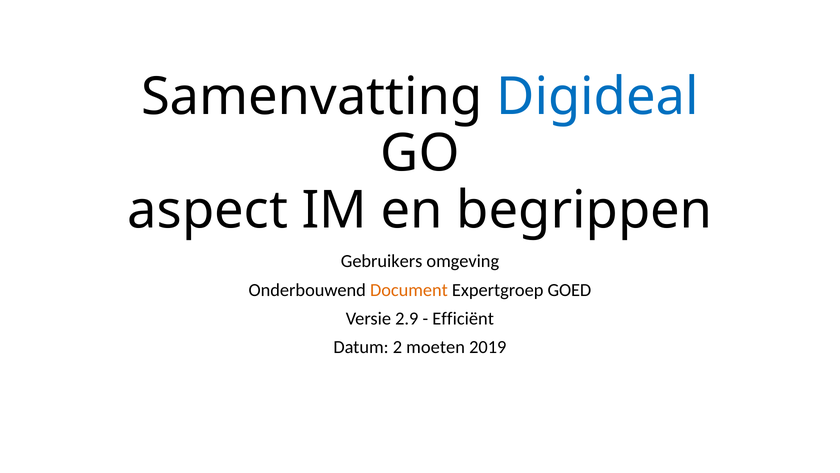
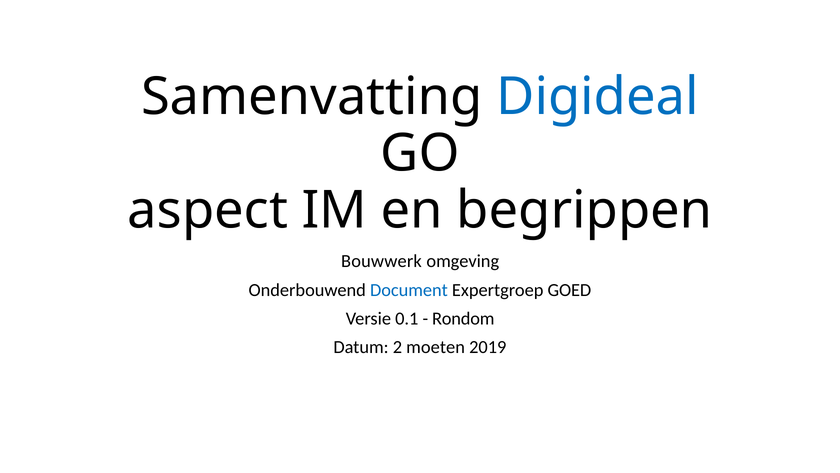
Gebruikers: Gebruikers -> Bouwwerk
Document colour: orange -> blue
2.9: 2.9 -> 0.1
Efficiënt: Efficiënt -> Rondom
